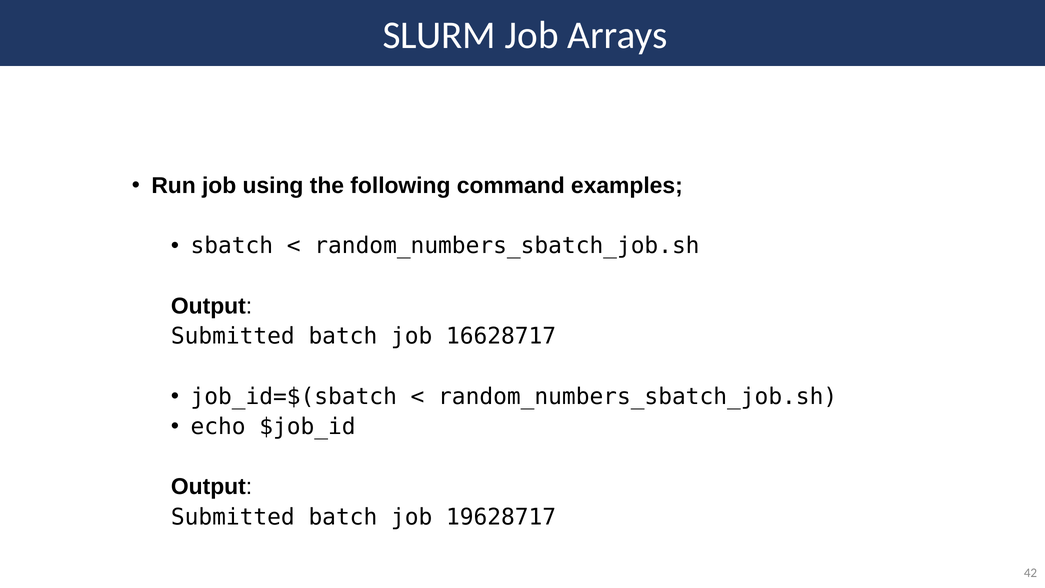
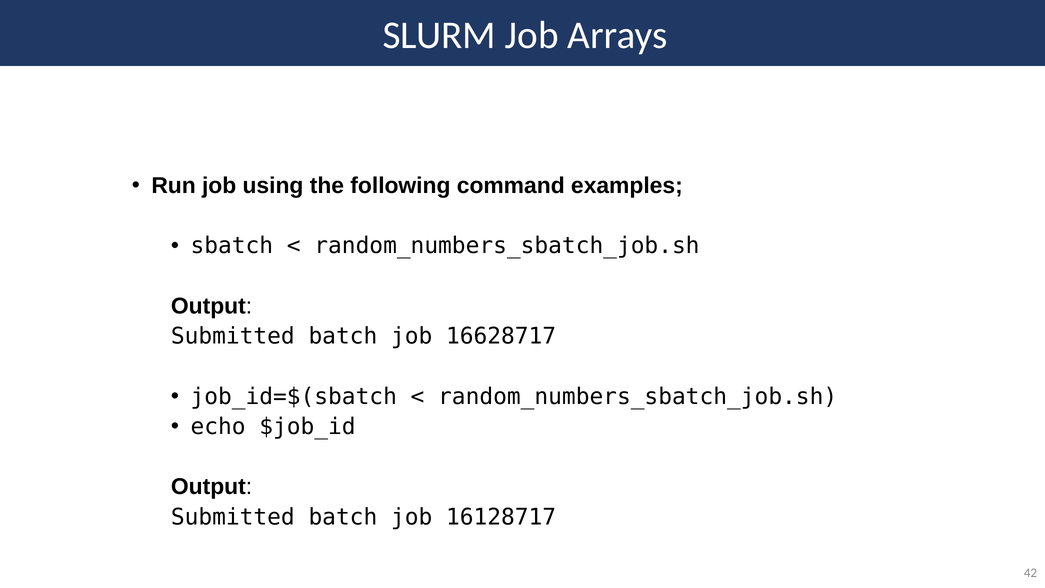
19628717: 19628717 -> 16128717
